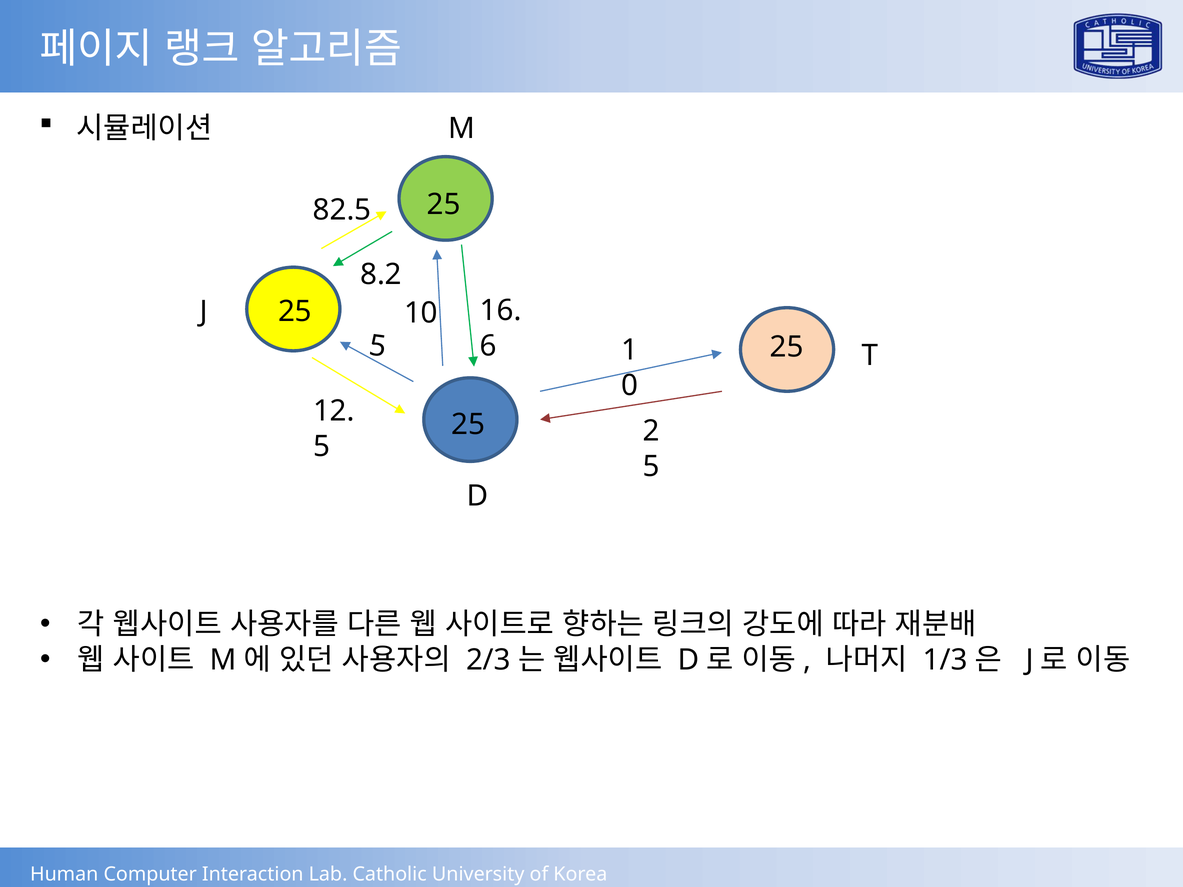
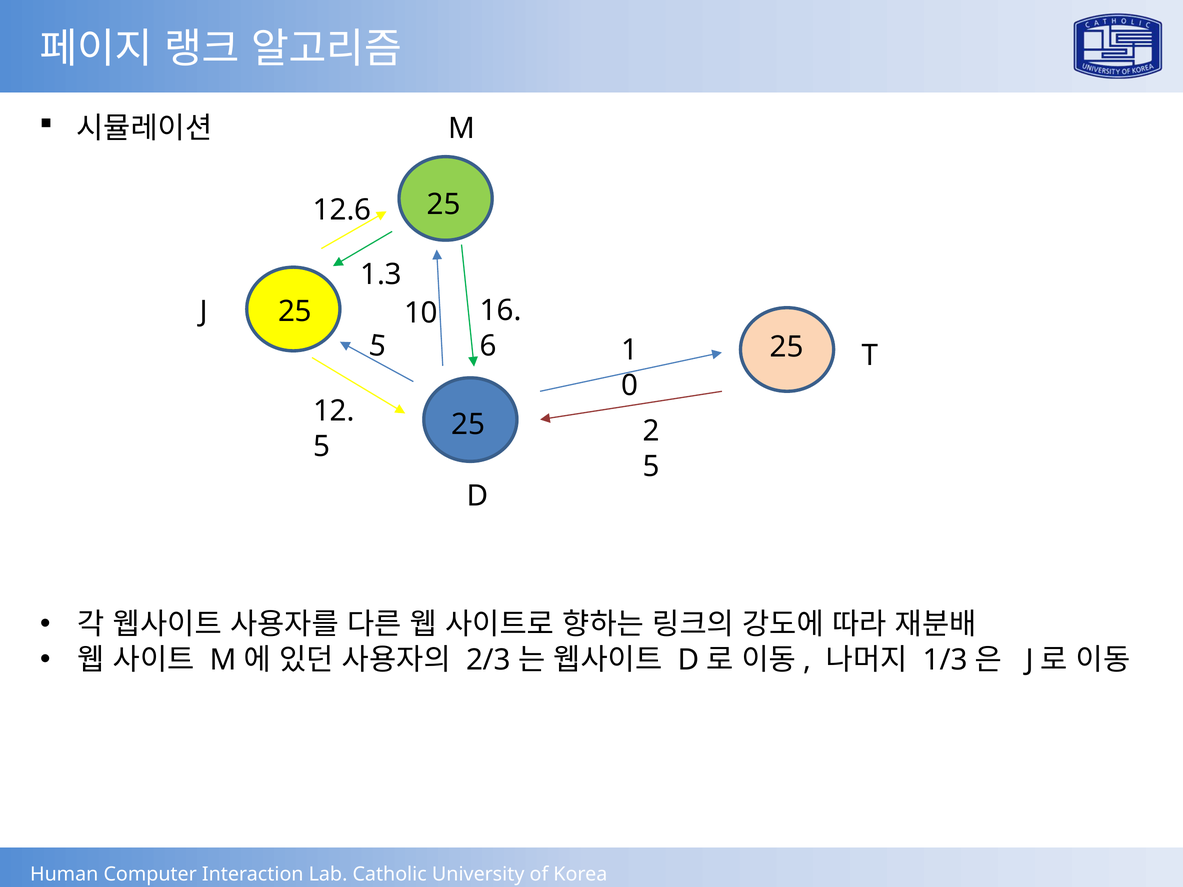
82.5: 82.5 -> 12.6
8.2: 8.2 -> 1.3
